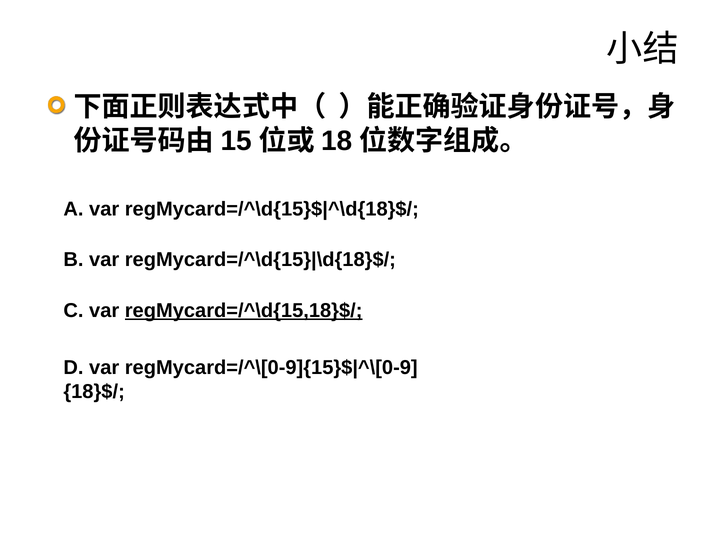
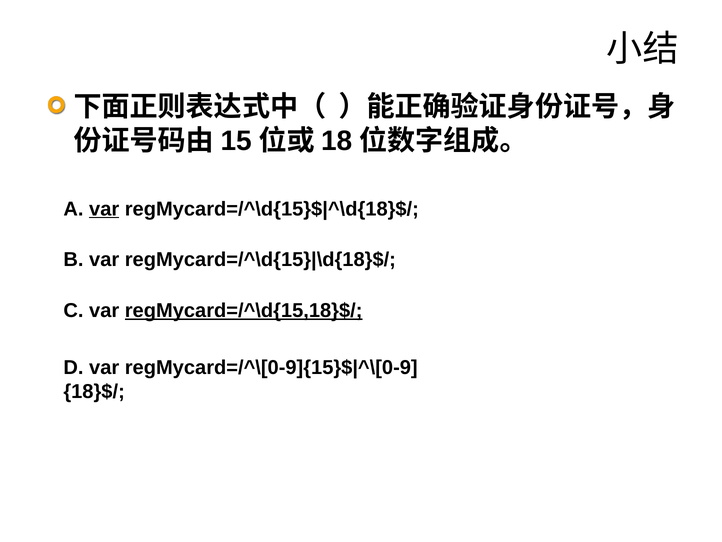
var at (104, 209) underline: none -> present
